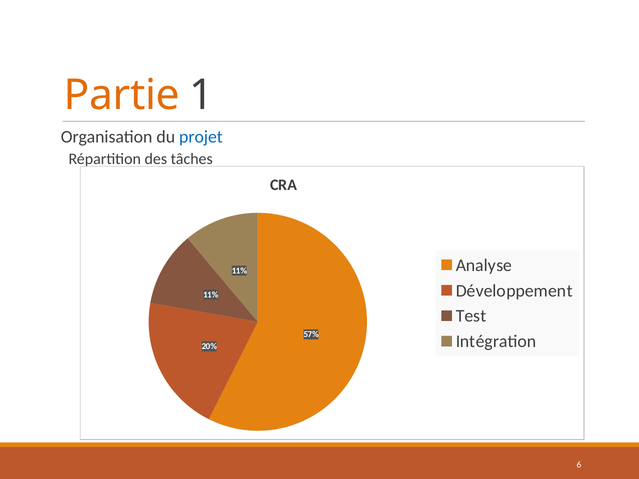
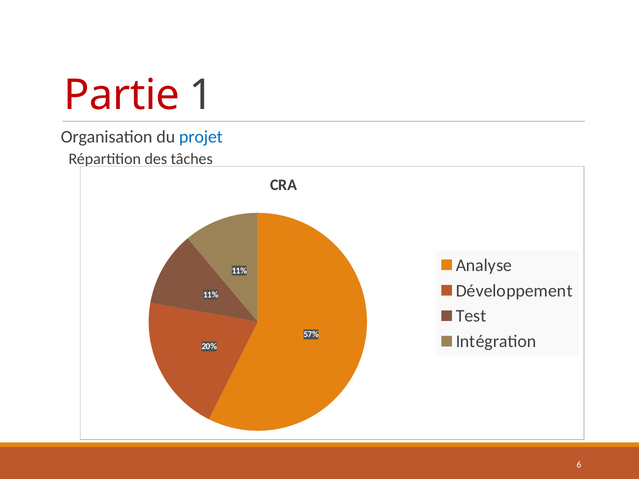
Partie colour: orange -> red
